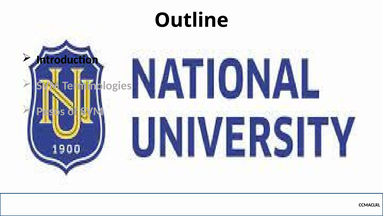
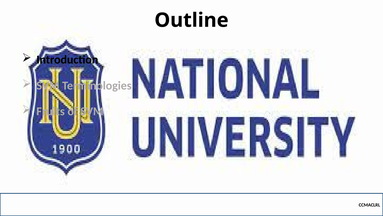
Pesos: Pesos -> Fruits
